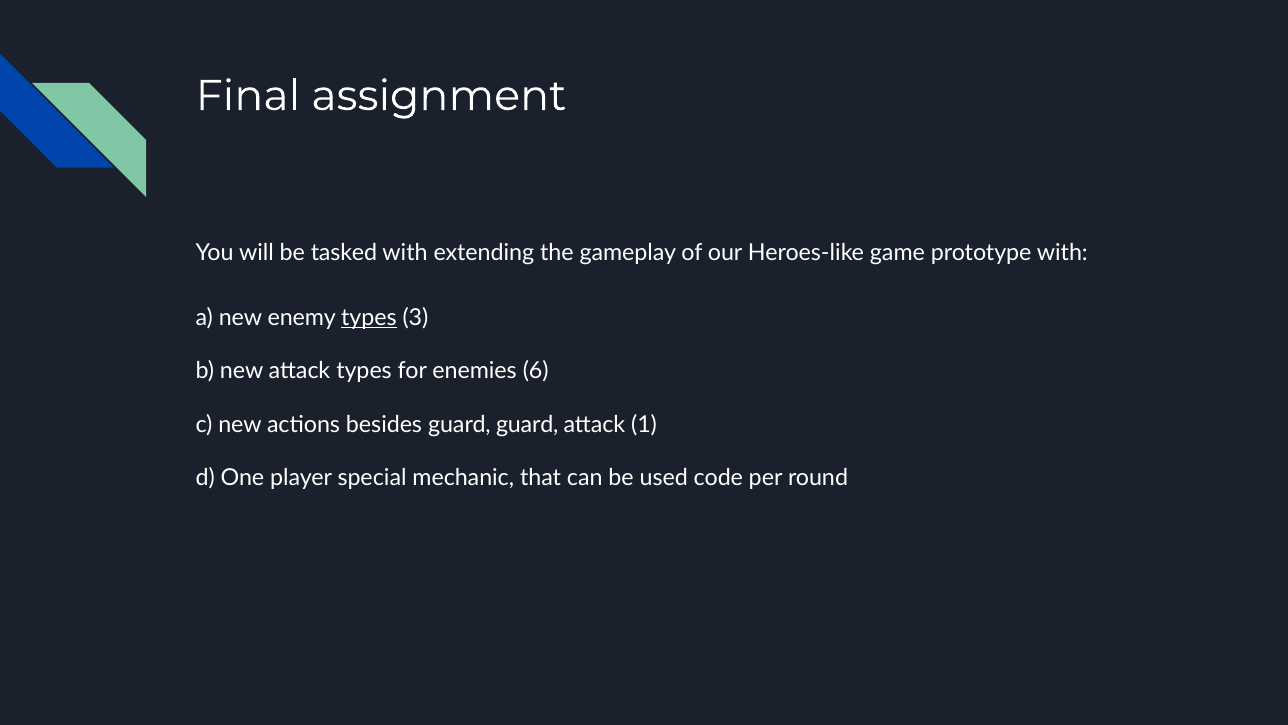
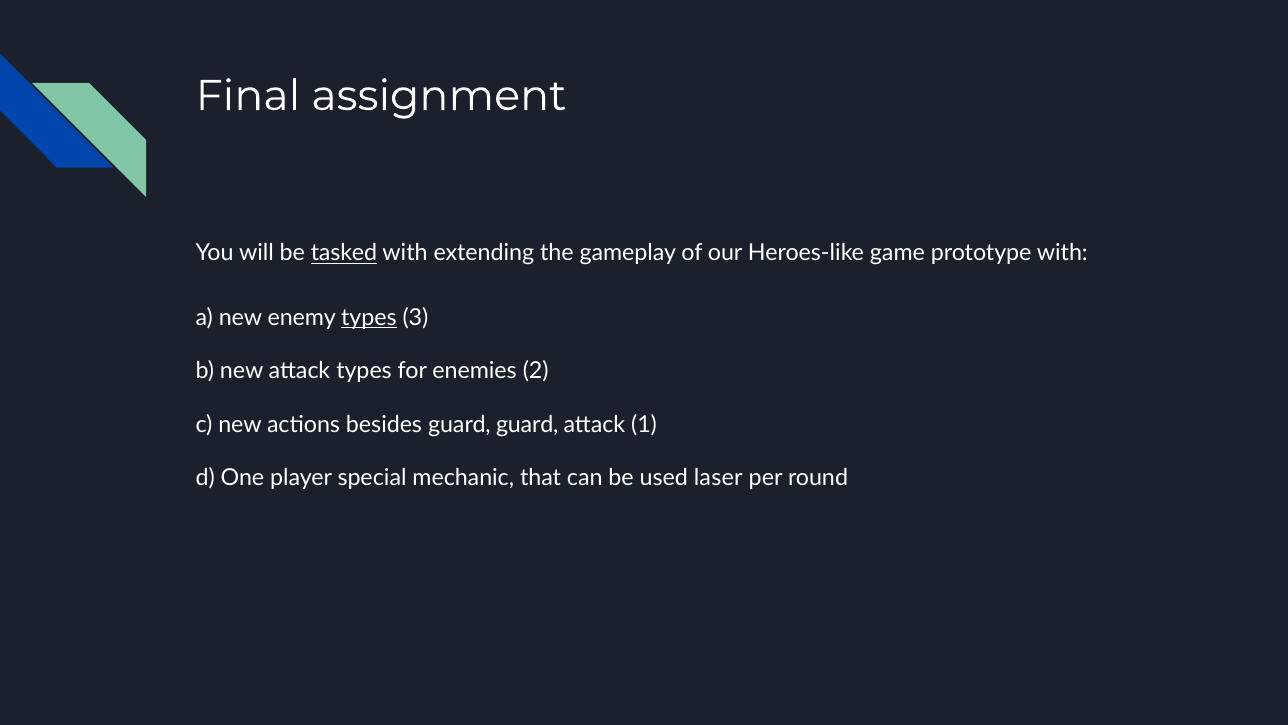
tasked underline: none -> present
6: 6 -> 2
code: code -> laser
